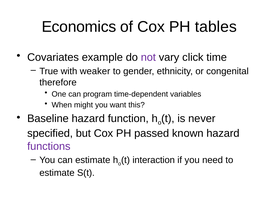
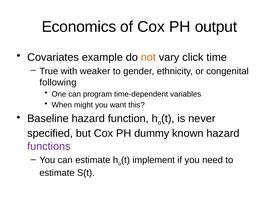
tables: tables -> output
not colour: purple -> orange
therefore: therefore -> following
passed: passed -> dummy
interaction: interaction -> implement
